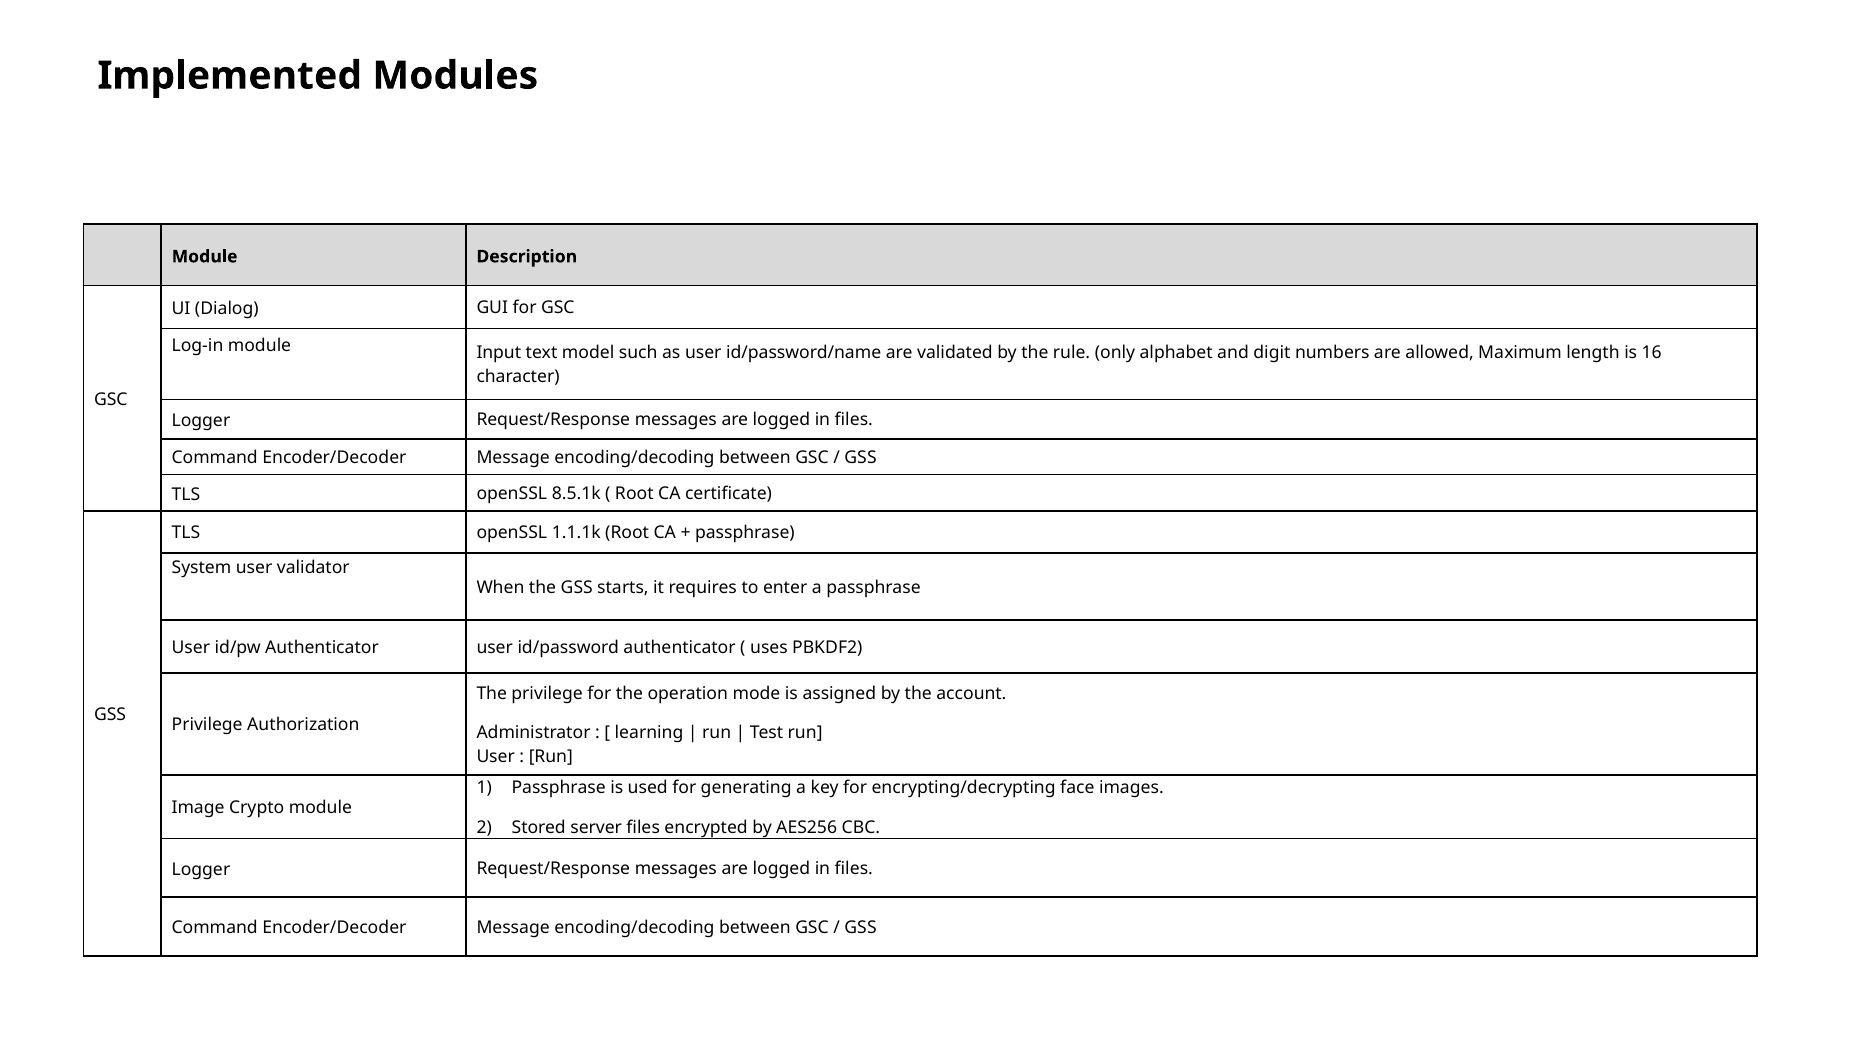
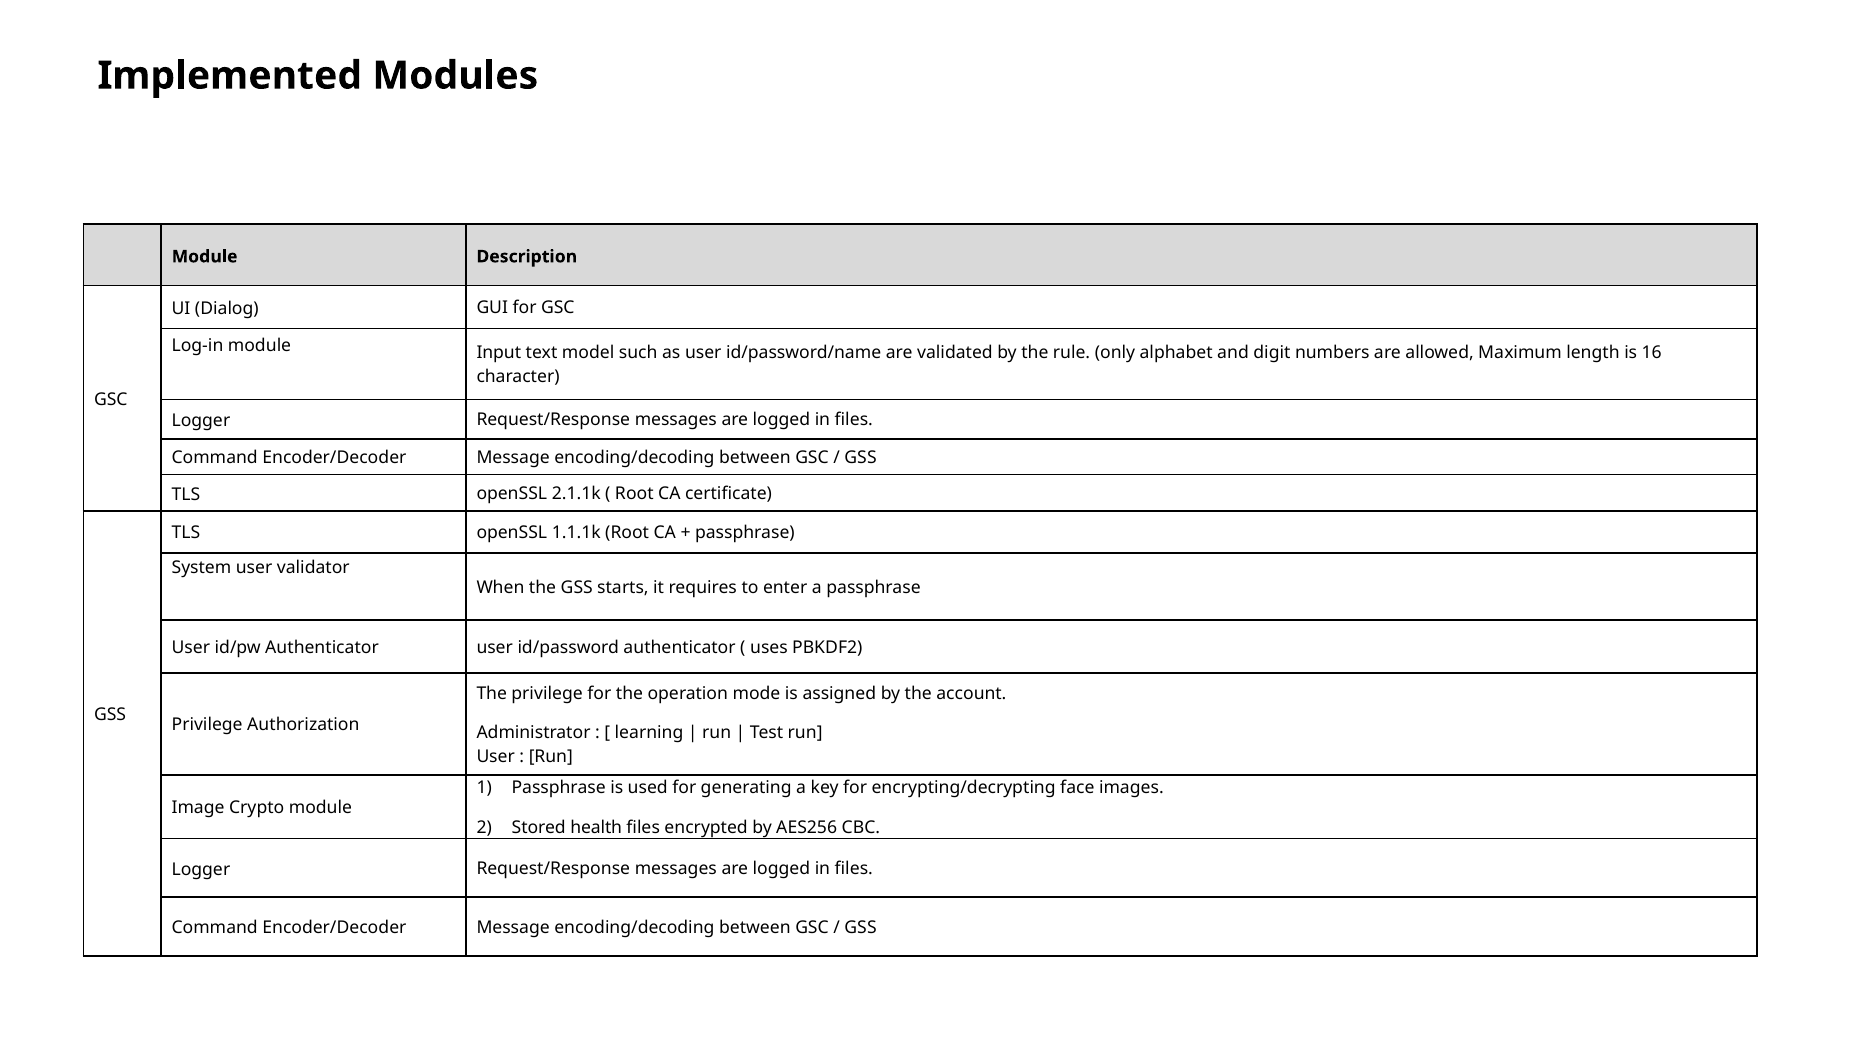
8.5.1k: 8.5.1k -> 2.1.1k
server: server -> health
